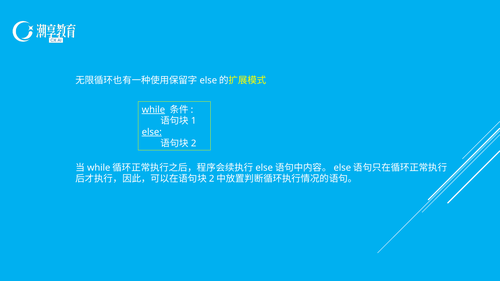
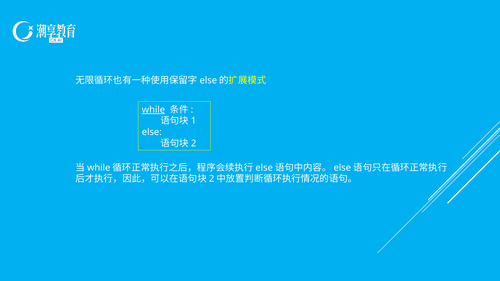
else underline: present -> none
